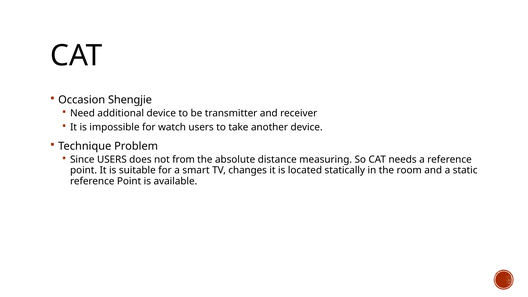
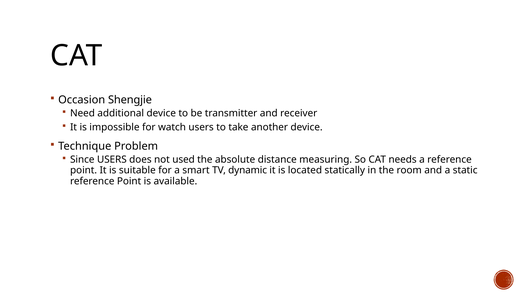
from: from -> used
changes: changes -> dynamic
